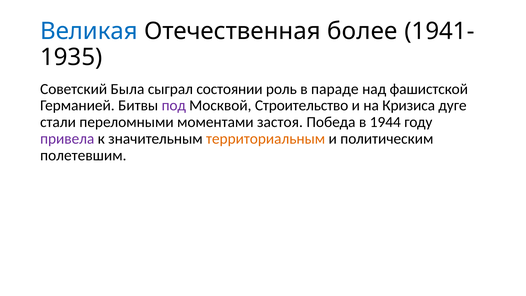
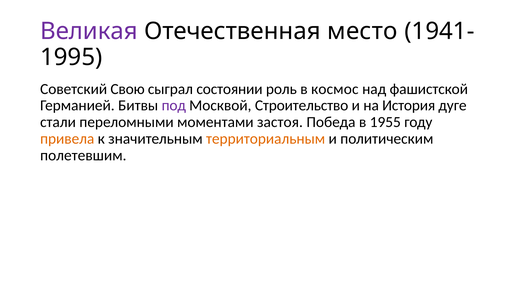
Великая colour: blue -> purple
более: более -> место
1935: 1935 -> 1995
Была: Была -> Свою
параде: параде -> космос
Кризиса: Кризиса -> История
1944: 1944 -> 1955
привела colour: purple -> orange
